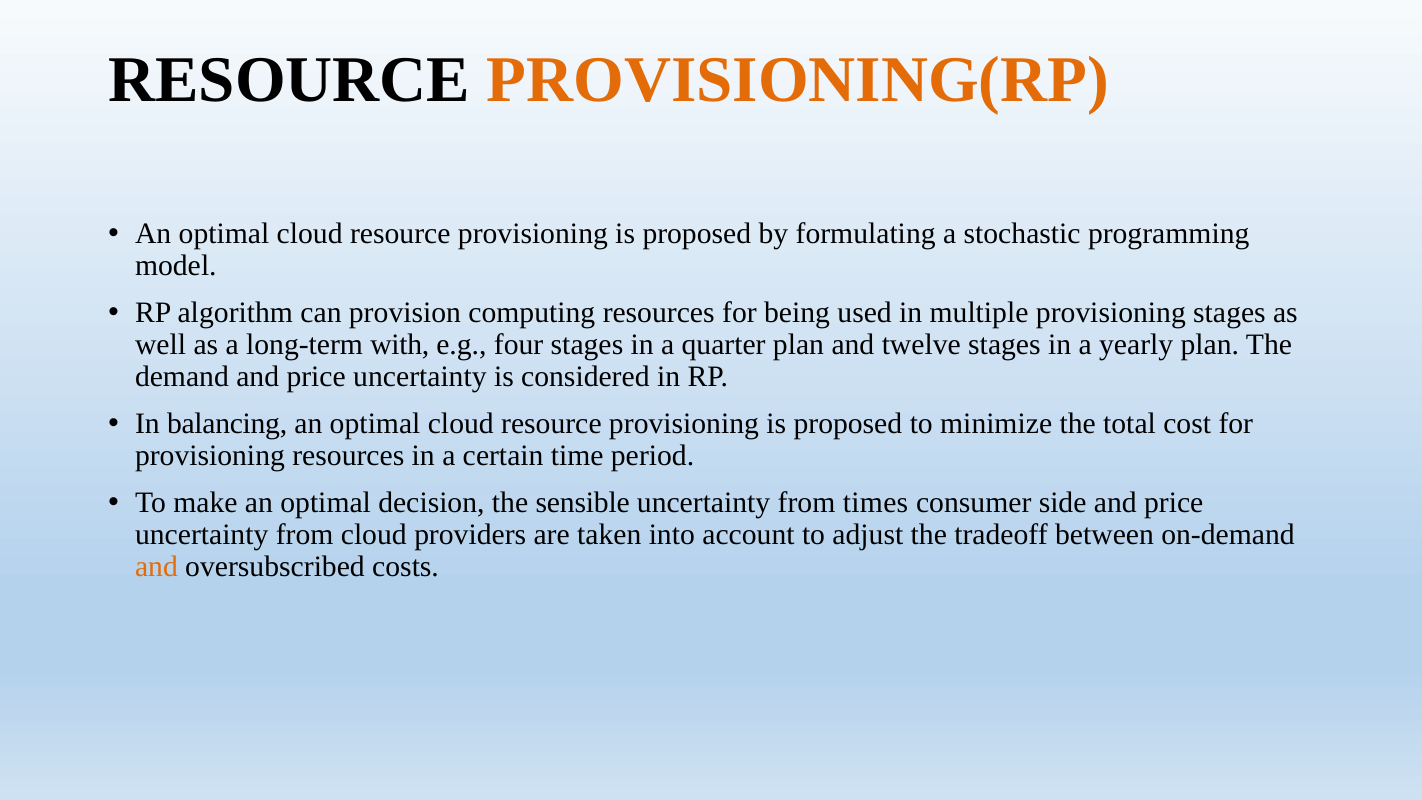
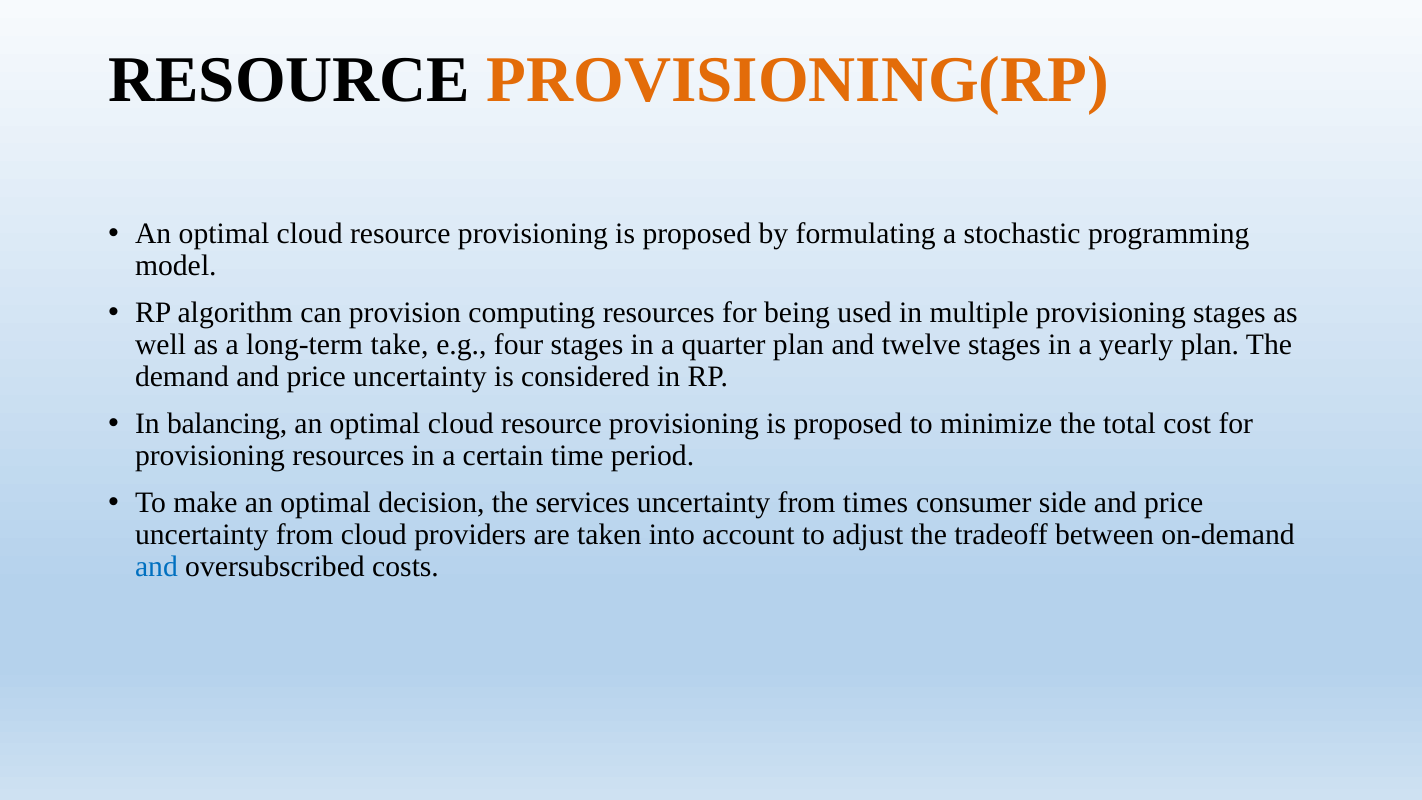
with: with -> take
sensible: sensible -> services
and at (156, 567) colour: orange -> blue
